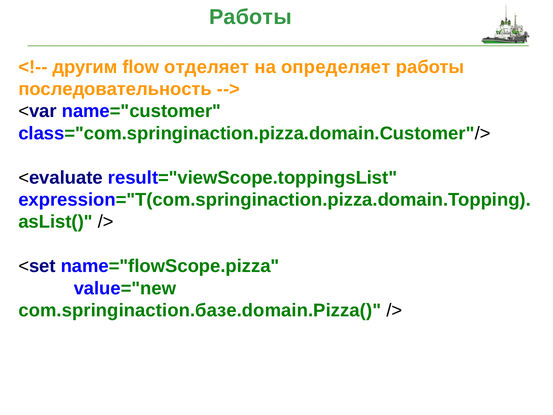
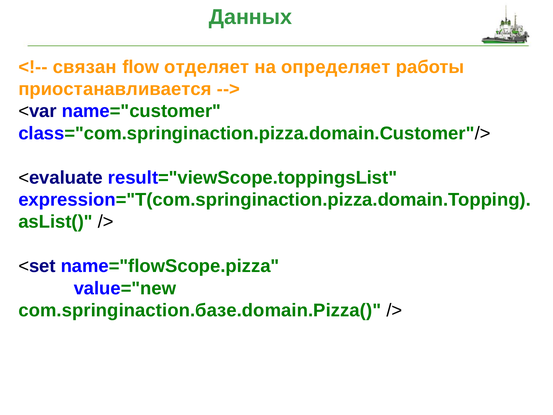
Работы at (250, 17): Работы -> Данных
другим: другим -> связан
последовательность: последовательность -> приостанавливается
